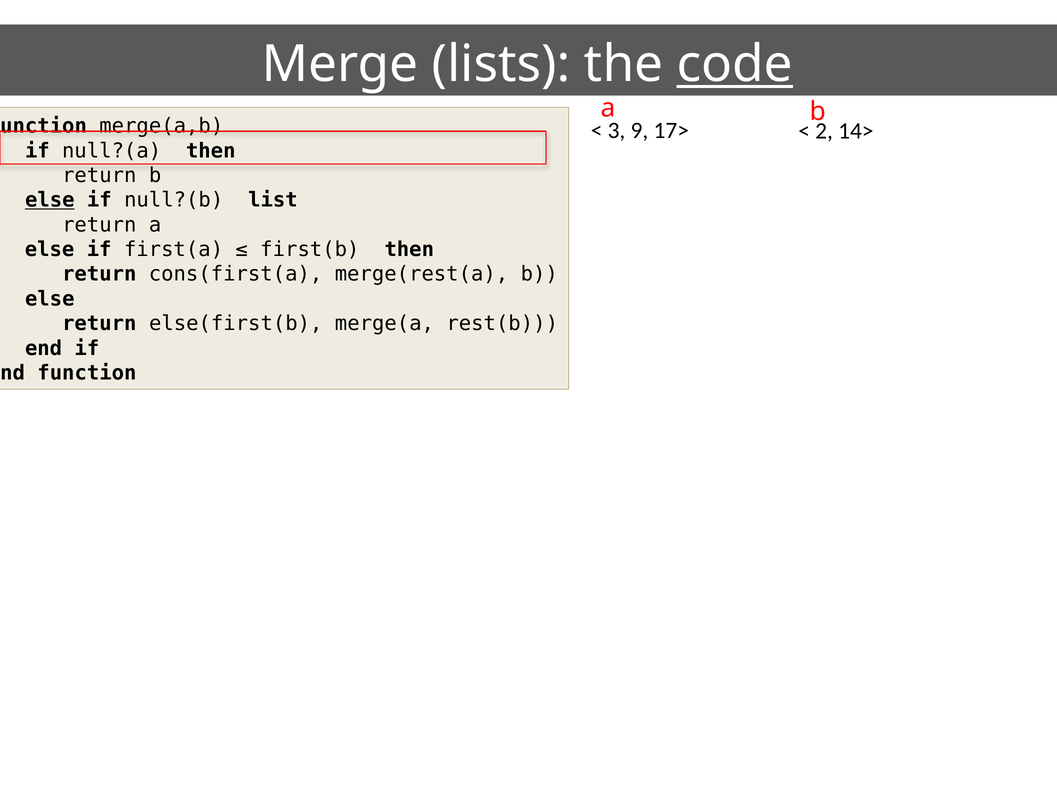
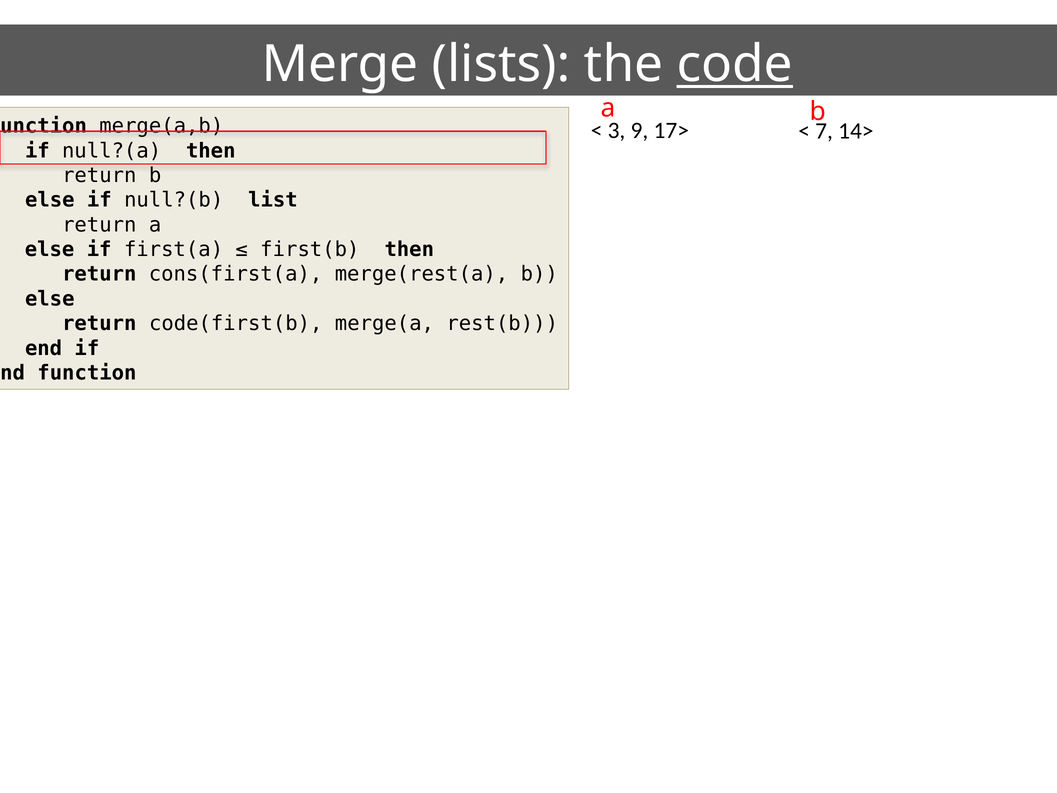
2: 2 -> 7
else at (50, 200) underline: present -> none
else(first(b: else(first(b -> code(first(b
